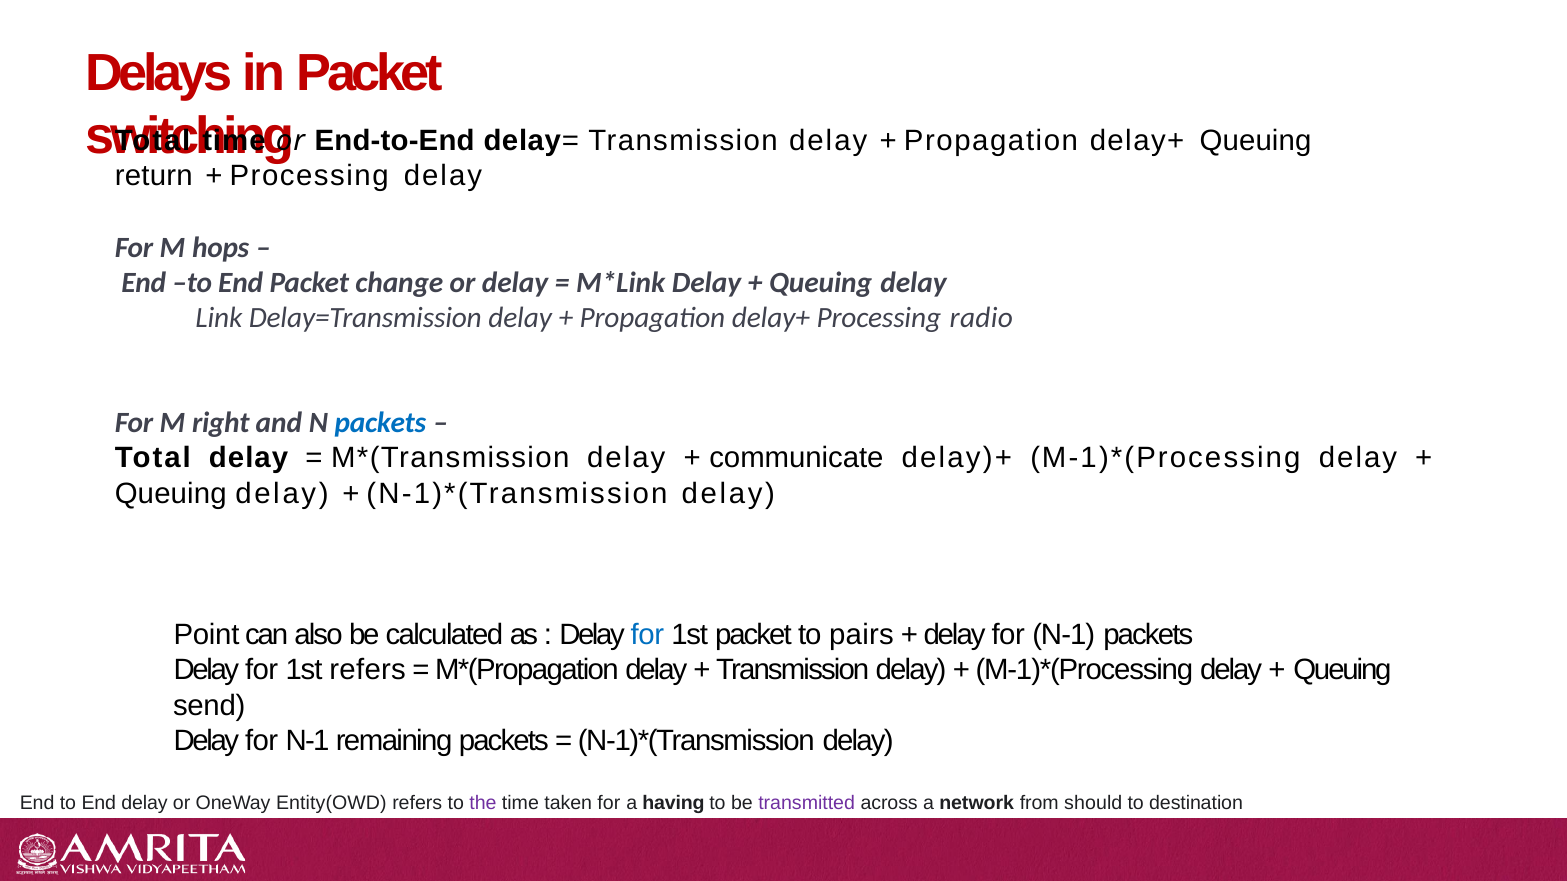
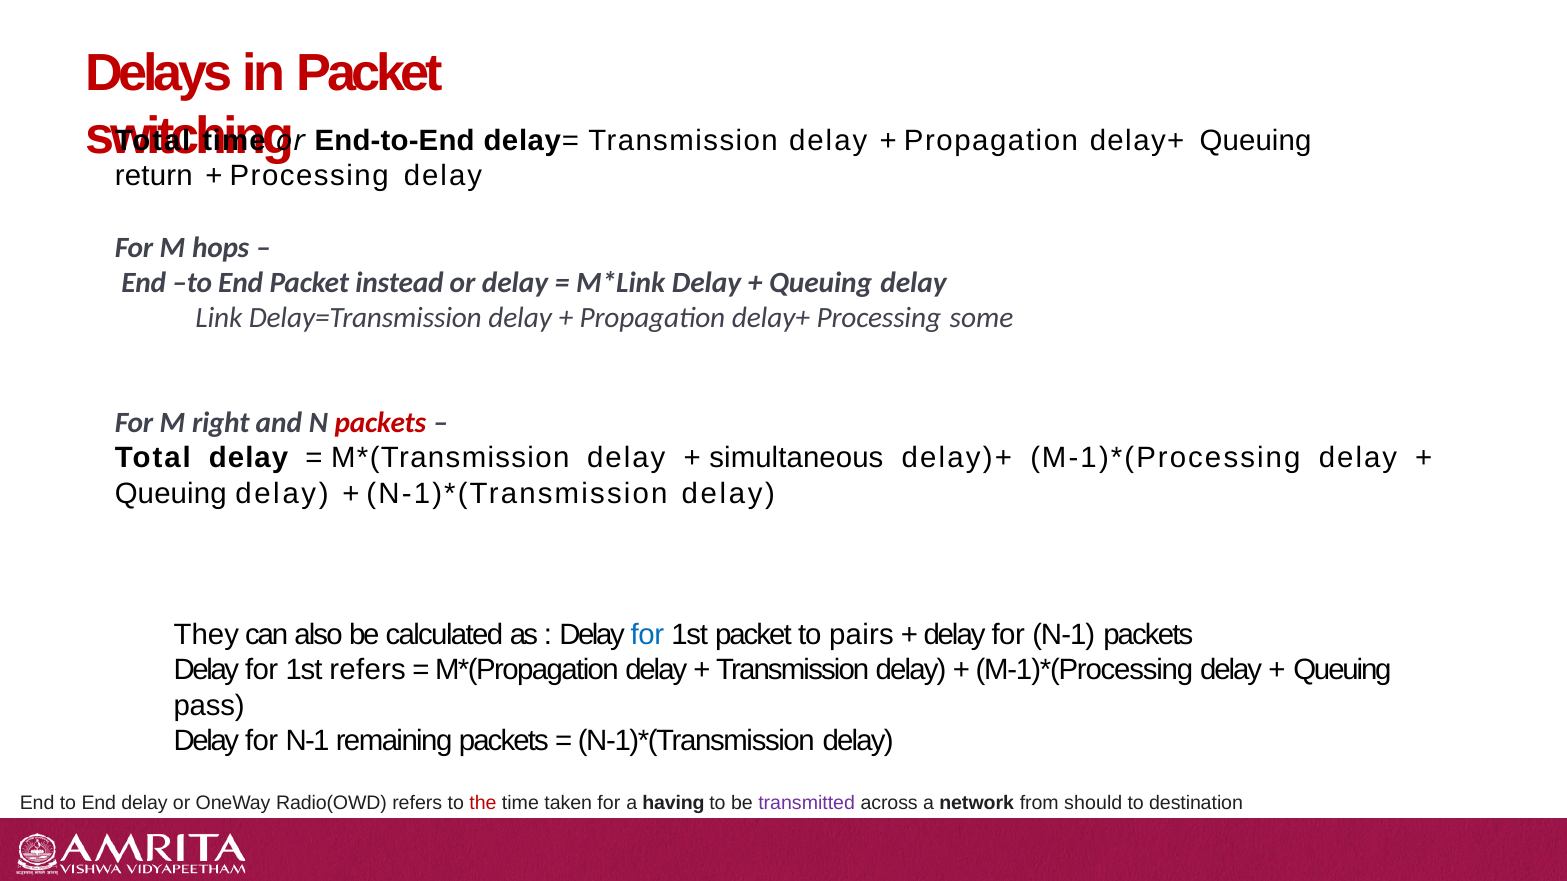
change: change -> instead
radio: radio -> some
packets at (380, 423) colour: blue -> red
communicate: communicate -> simultaneous
Point: Point -> They
send: send -> pass
Entity(OWD: Entity(OWD -> Radio(OWD
the colour: purple -> red
